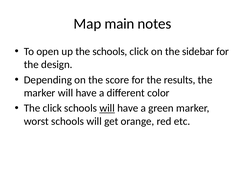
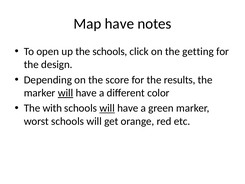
Map main: main -> have
sidebar: sidebar -> getting
will at (65, 93) underline: none -> present
The click: click -> with
